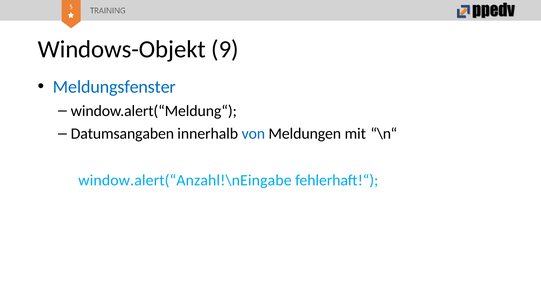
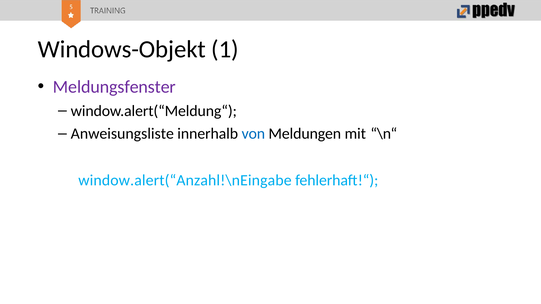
9: 9 -> 1
Meldungsfenster colour: blue -> purple
Datumsangaben: Datumsangaben -> Anweisungsliste
